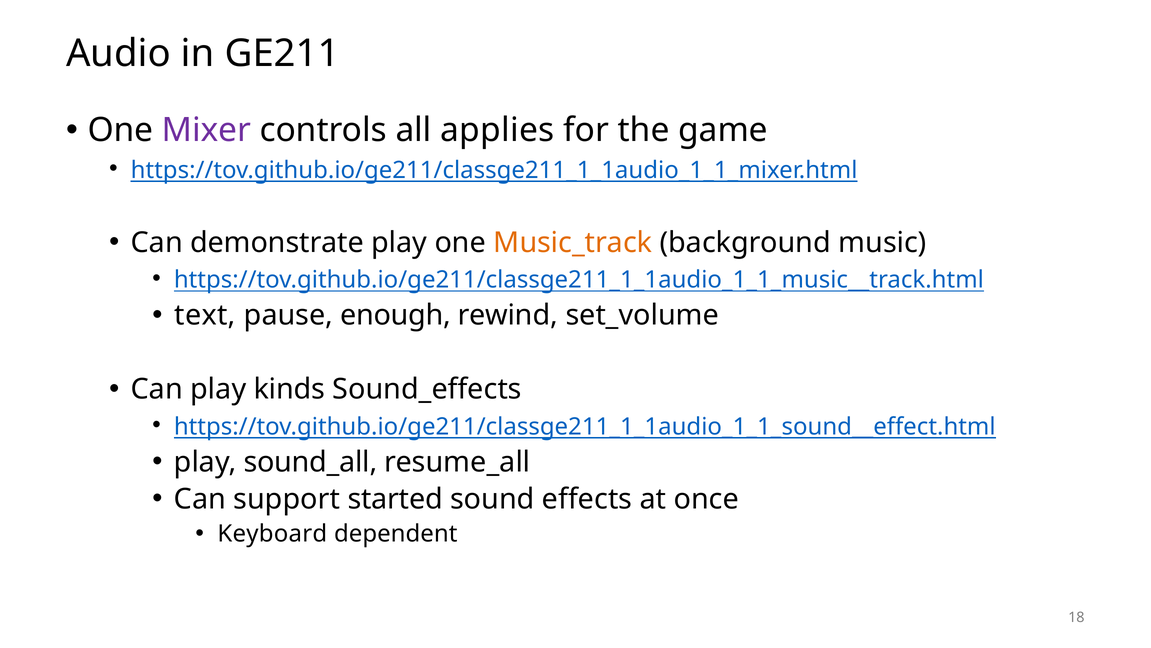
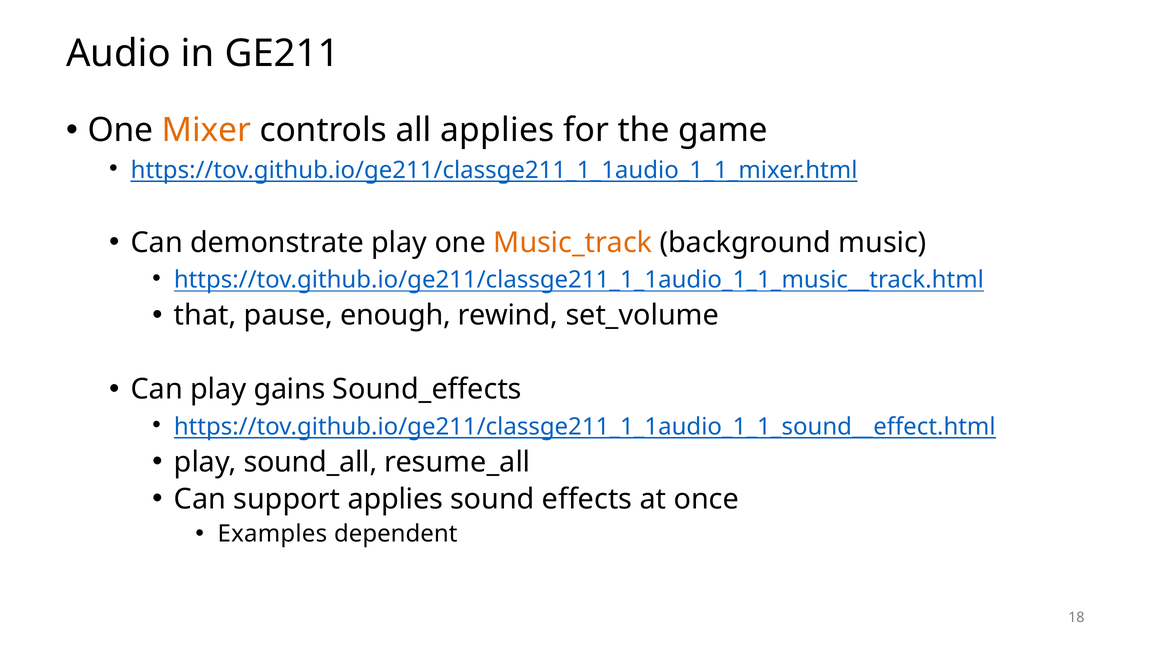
Mixer colour: purple -> orange
text: text -> that
kinds: kinds -> gains
support started: started -> applies
Keyboard: Keyboard -> Examples
